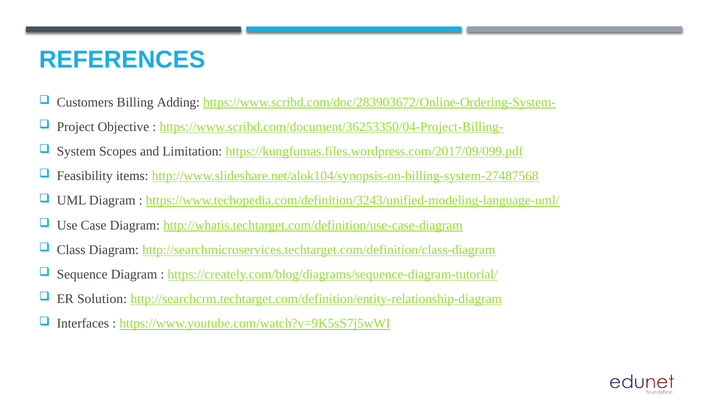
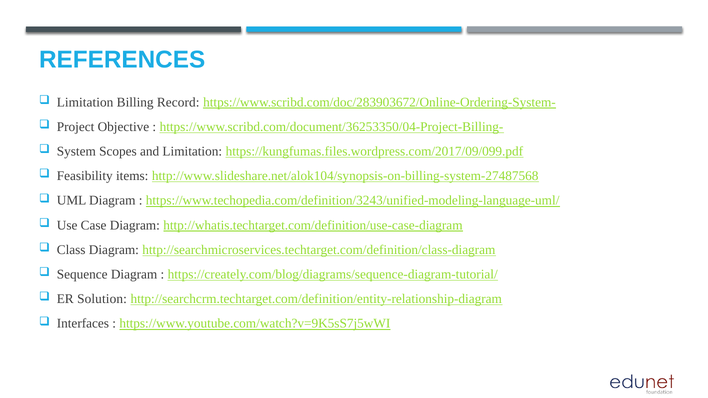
Customers at (85, 102): Customers -> Limitation
Adding: Adding -> Record
